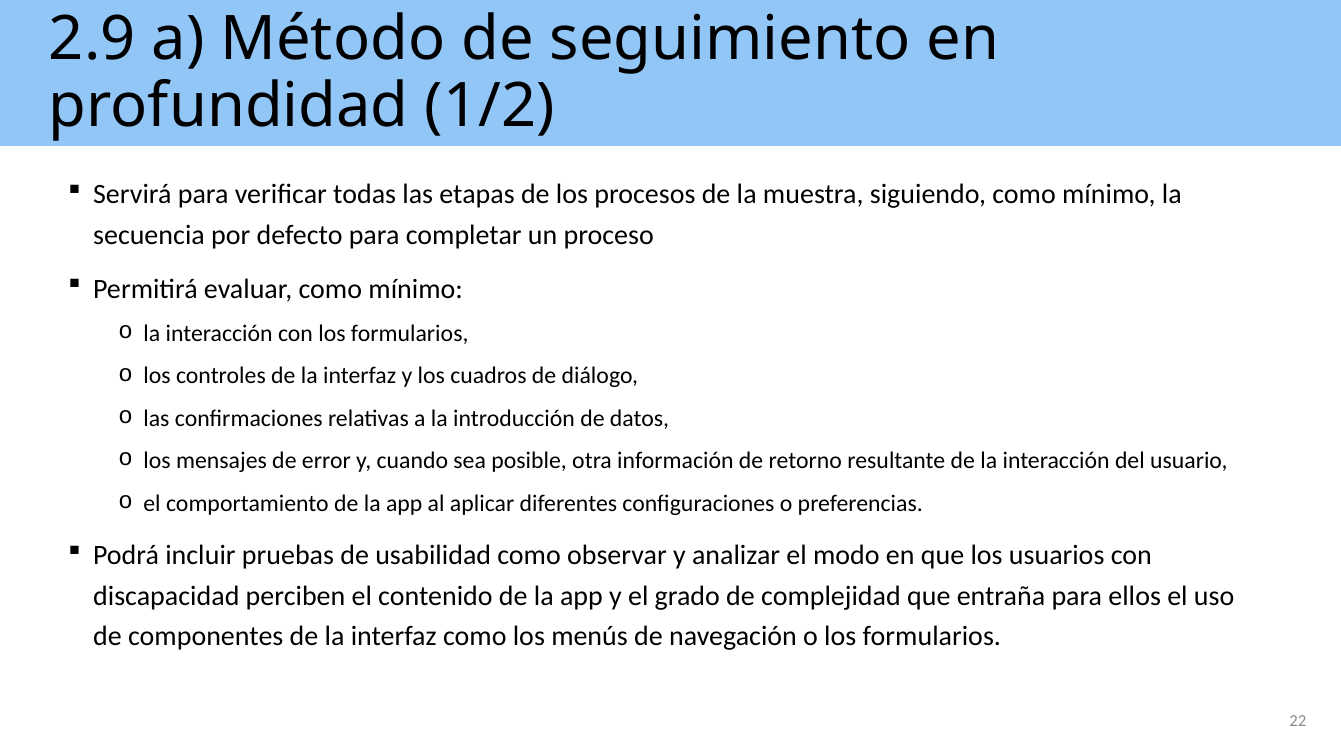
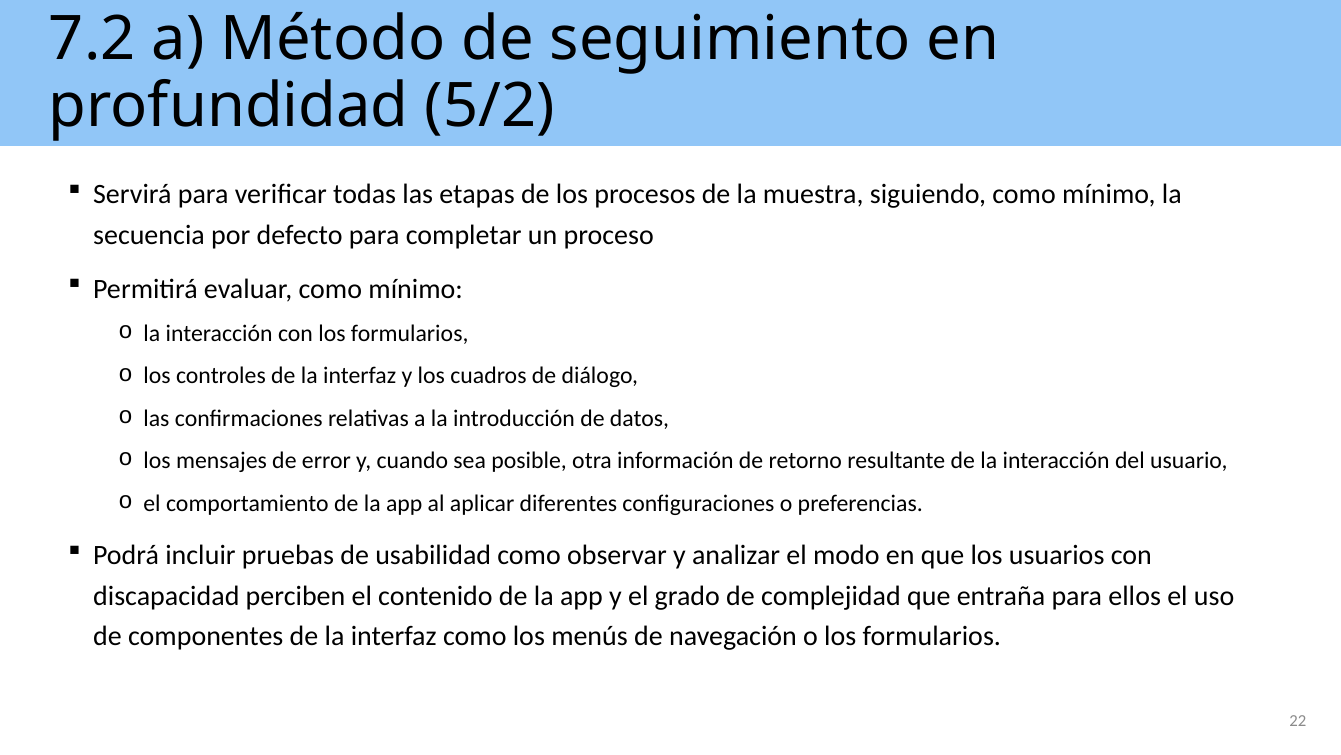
2.9: 2.9 -> 7.2
1/2: 1/2 -> 5/2
